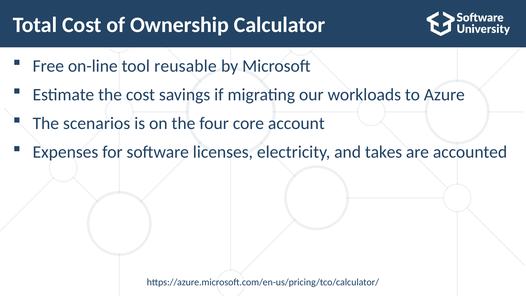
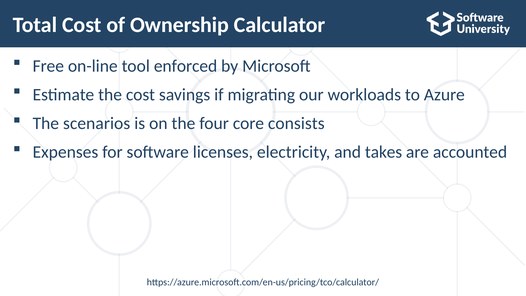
reusable: reusable -> enforced
account: account -> consists
